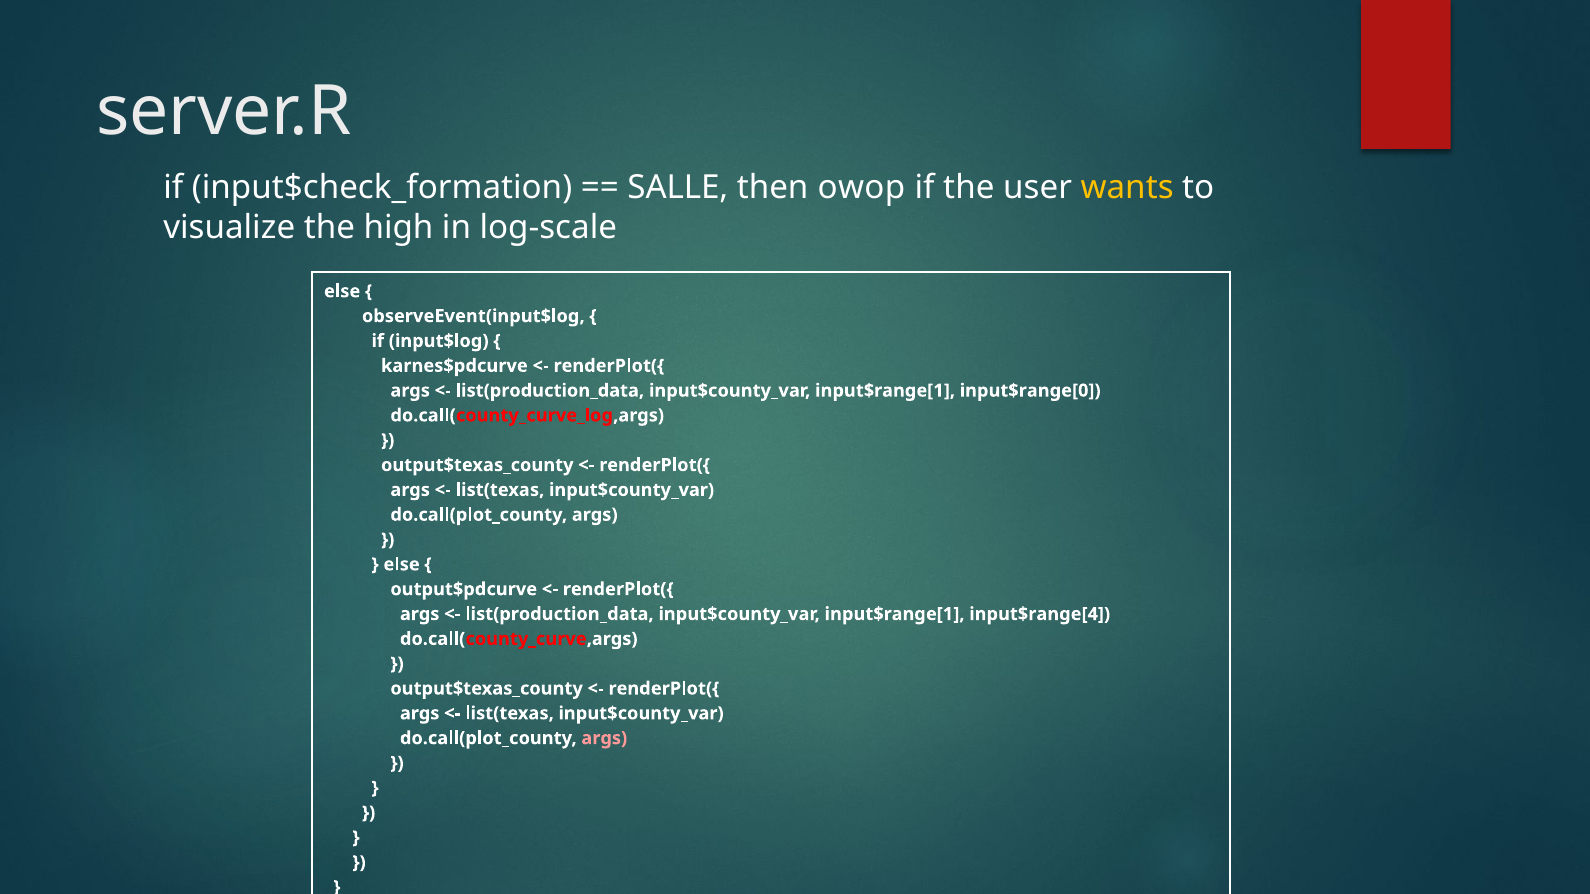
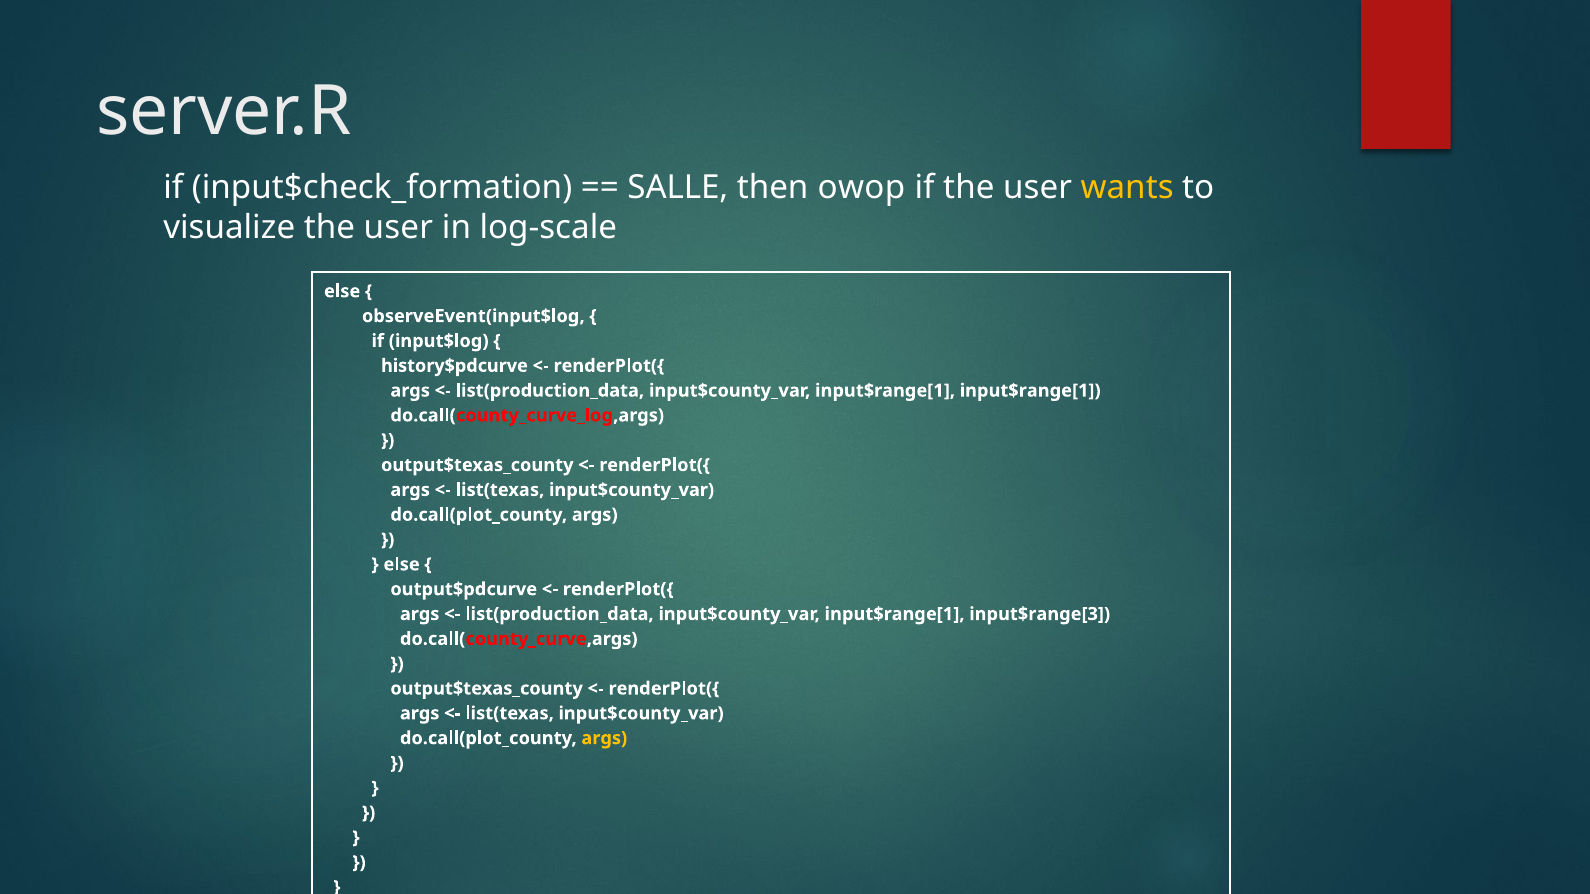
visualize the high: high -> user
karnes$pdcurve: karnes$pdcurve -> history$pdcurve
input$range[1 input$range[0: input$range[0 -> input$range[1
input$range[4: input$range[4 -> input$range[3
args at (604, 738) colour: pink -> yellow
